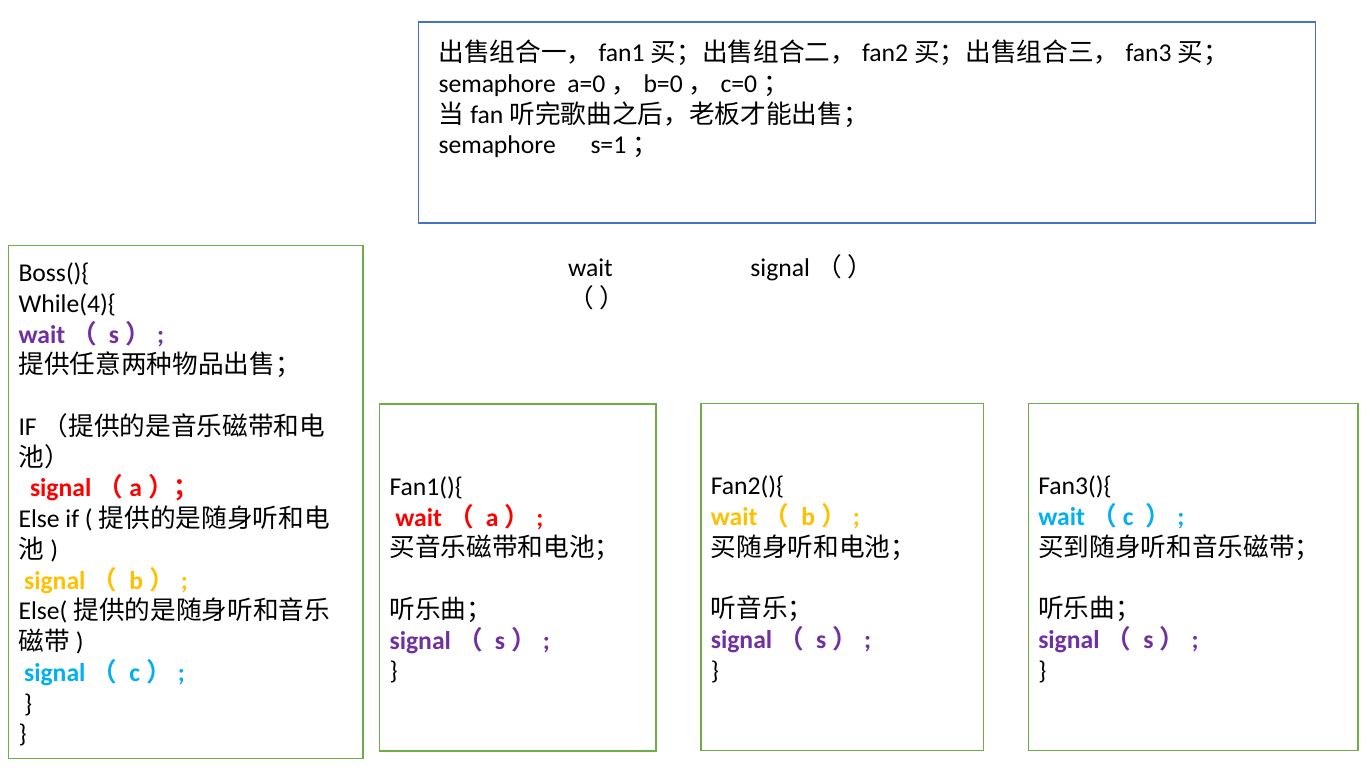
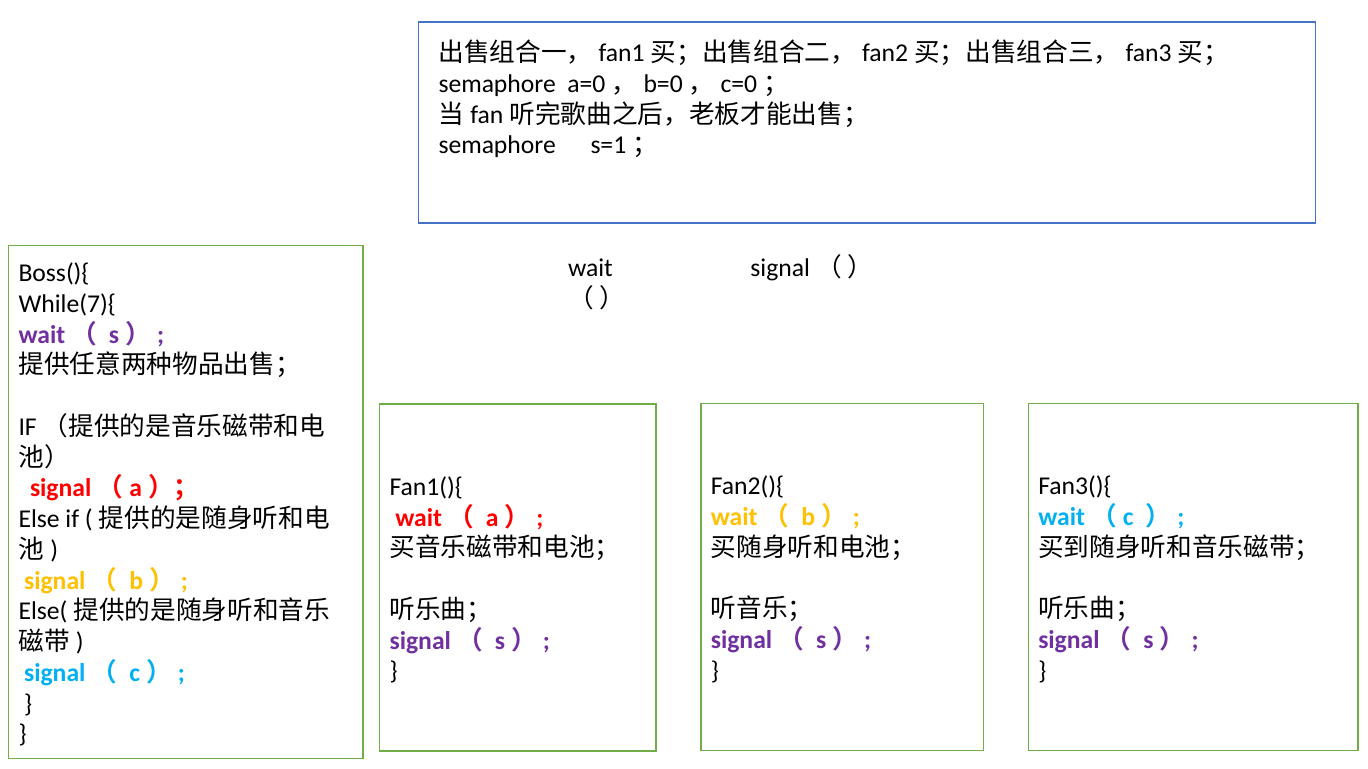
While(4){: While(4){ -> While(7){
